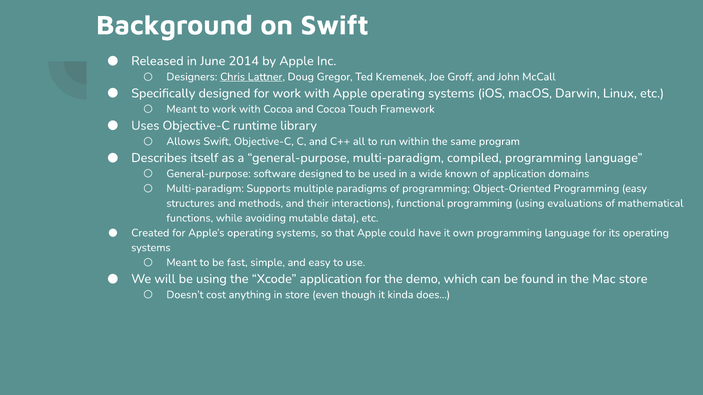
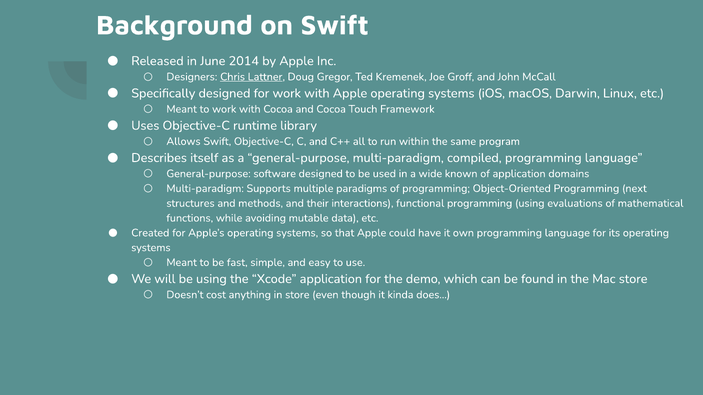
Programming easy: easy -> next
